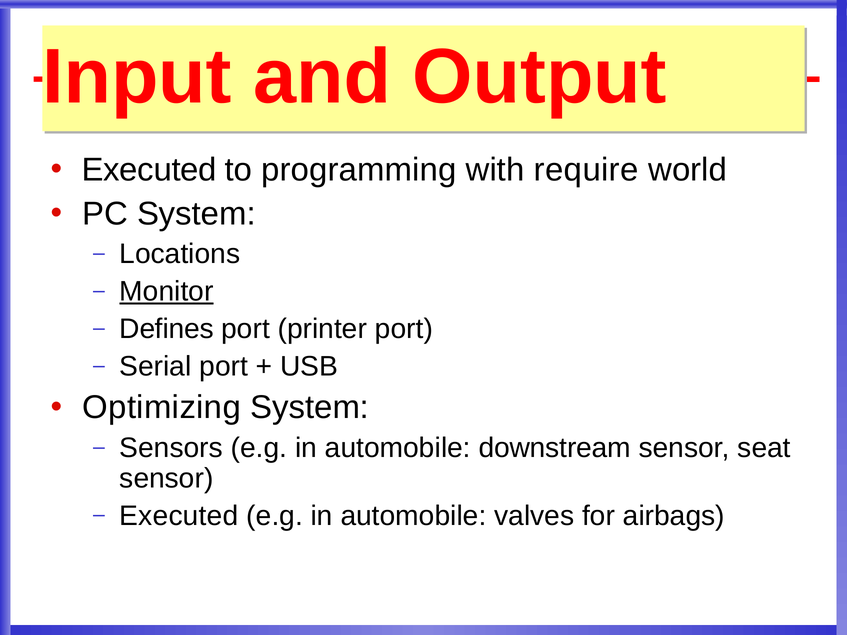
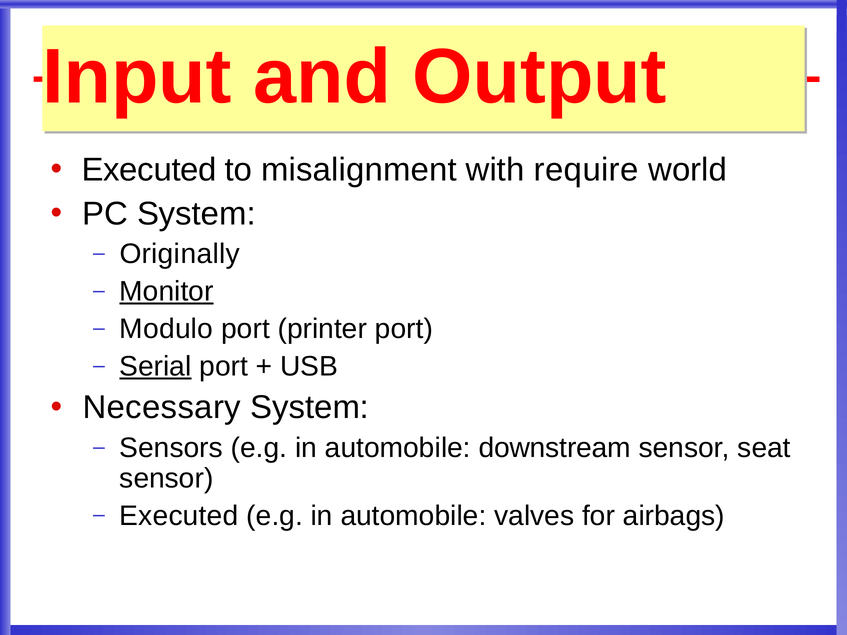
programming: programming -> misalignment
Locations: Locations -> Originally
Defines: Defines -> Modulo
Serial underline: none -> present
Optimizing: Optimizing -> Necessary
